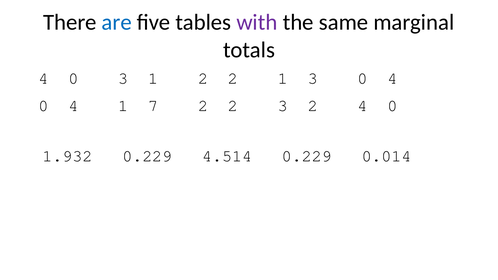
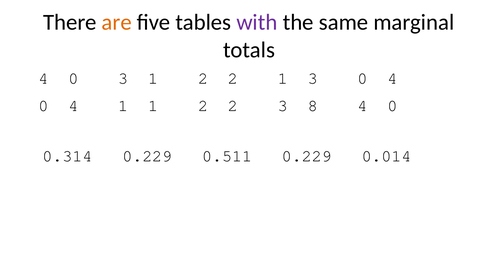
are colour: blue -> orange
1 7: 7 -> 1
3 2: 2 -> 8
1.932: 1.932 -> 0.314
4.514: 4.514 -> 0.511
